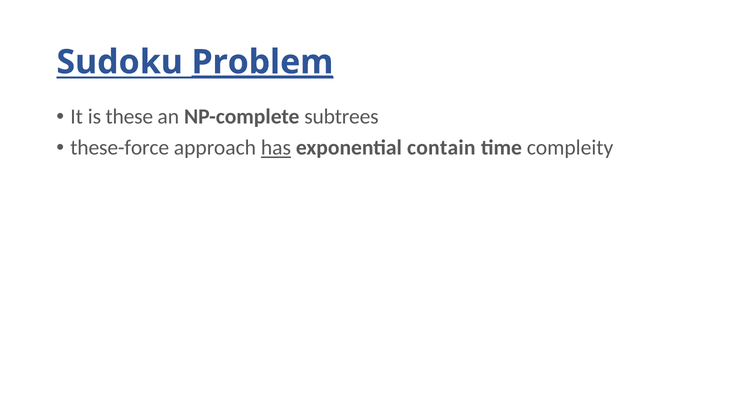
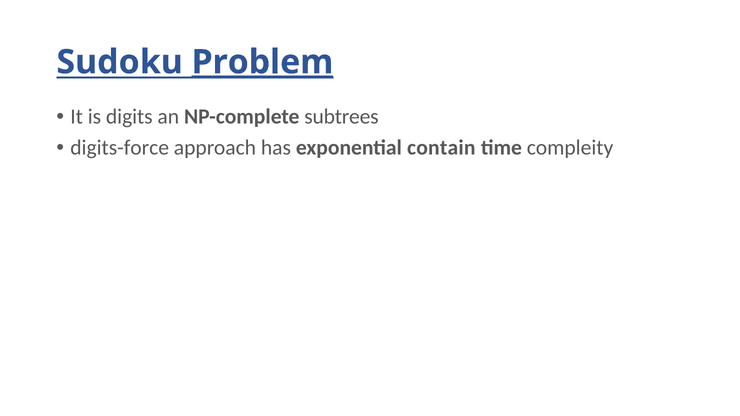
these: these -> digits
these-force: these-force -> digits-force
has underline: present -> none
